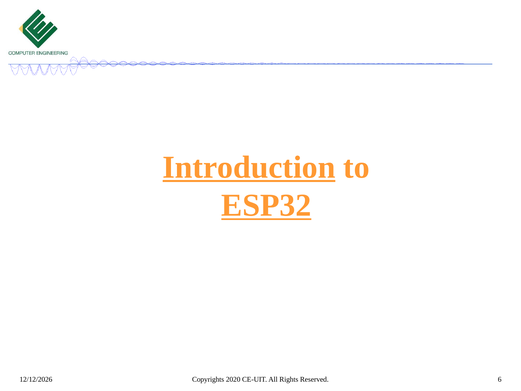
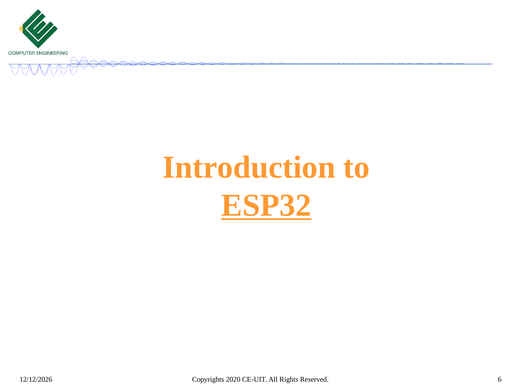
Introduction underline: present -> none
